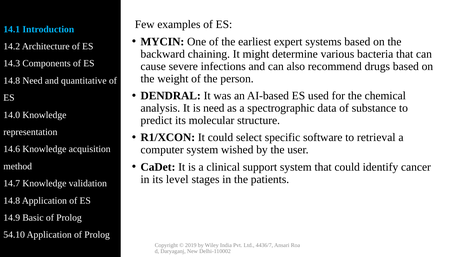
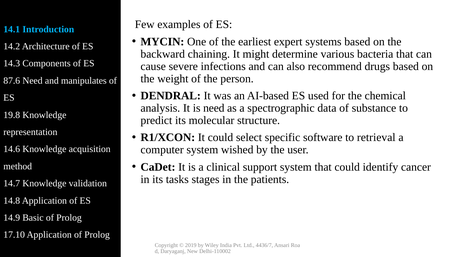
14.8 at (12, 81): 14.8 -> 87.6
quantitative: quantitative -> manipulates
14.0: 14.0 -> 19.8
level: level -> tasks
54.10: 54.10 -> 17.10
